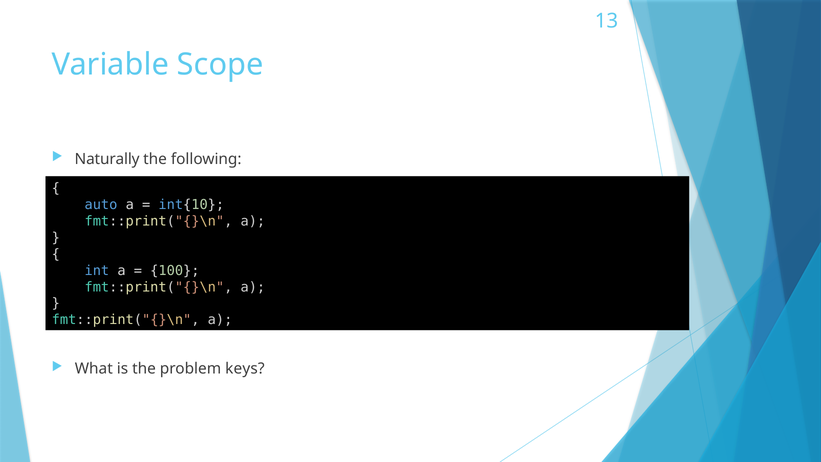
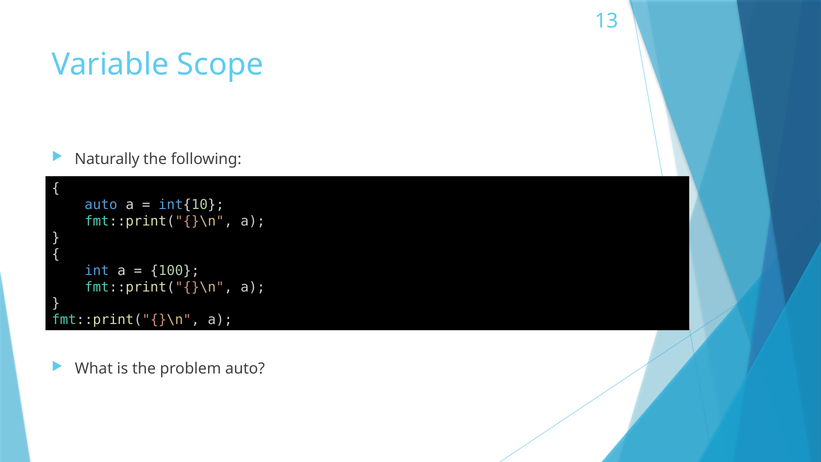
problem keys: keys -> auto
